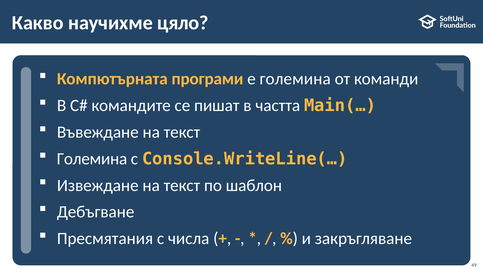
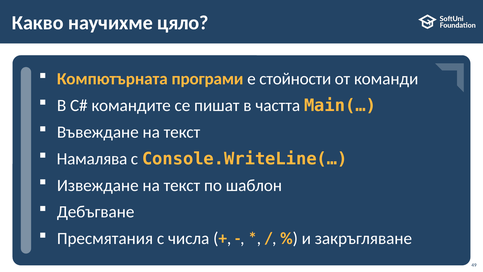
е големина: големина -> стойности
Големина at (92, 159): Големина -> Намалява
